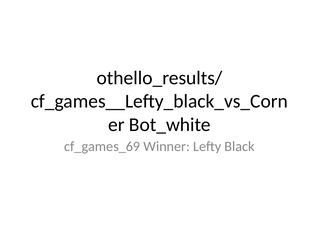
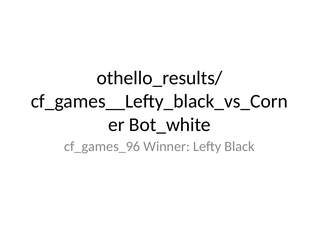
cf_games_69: cf_games_69 -> cf_games_96
